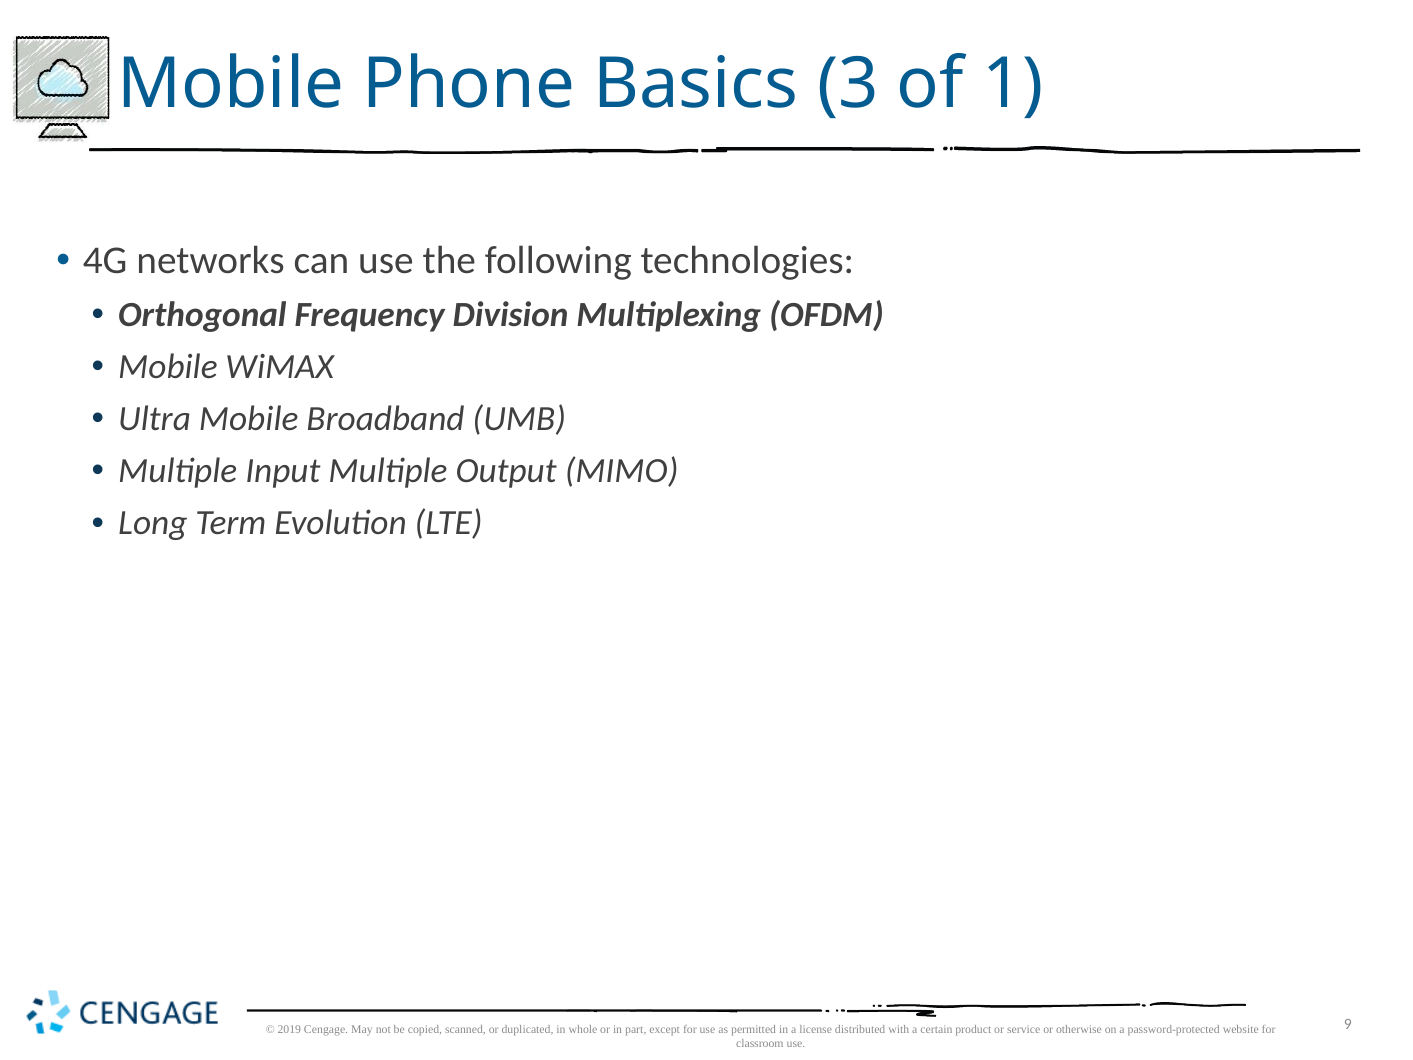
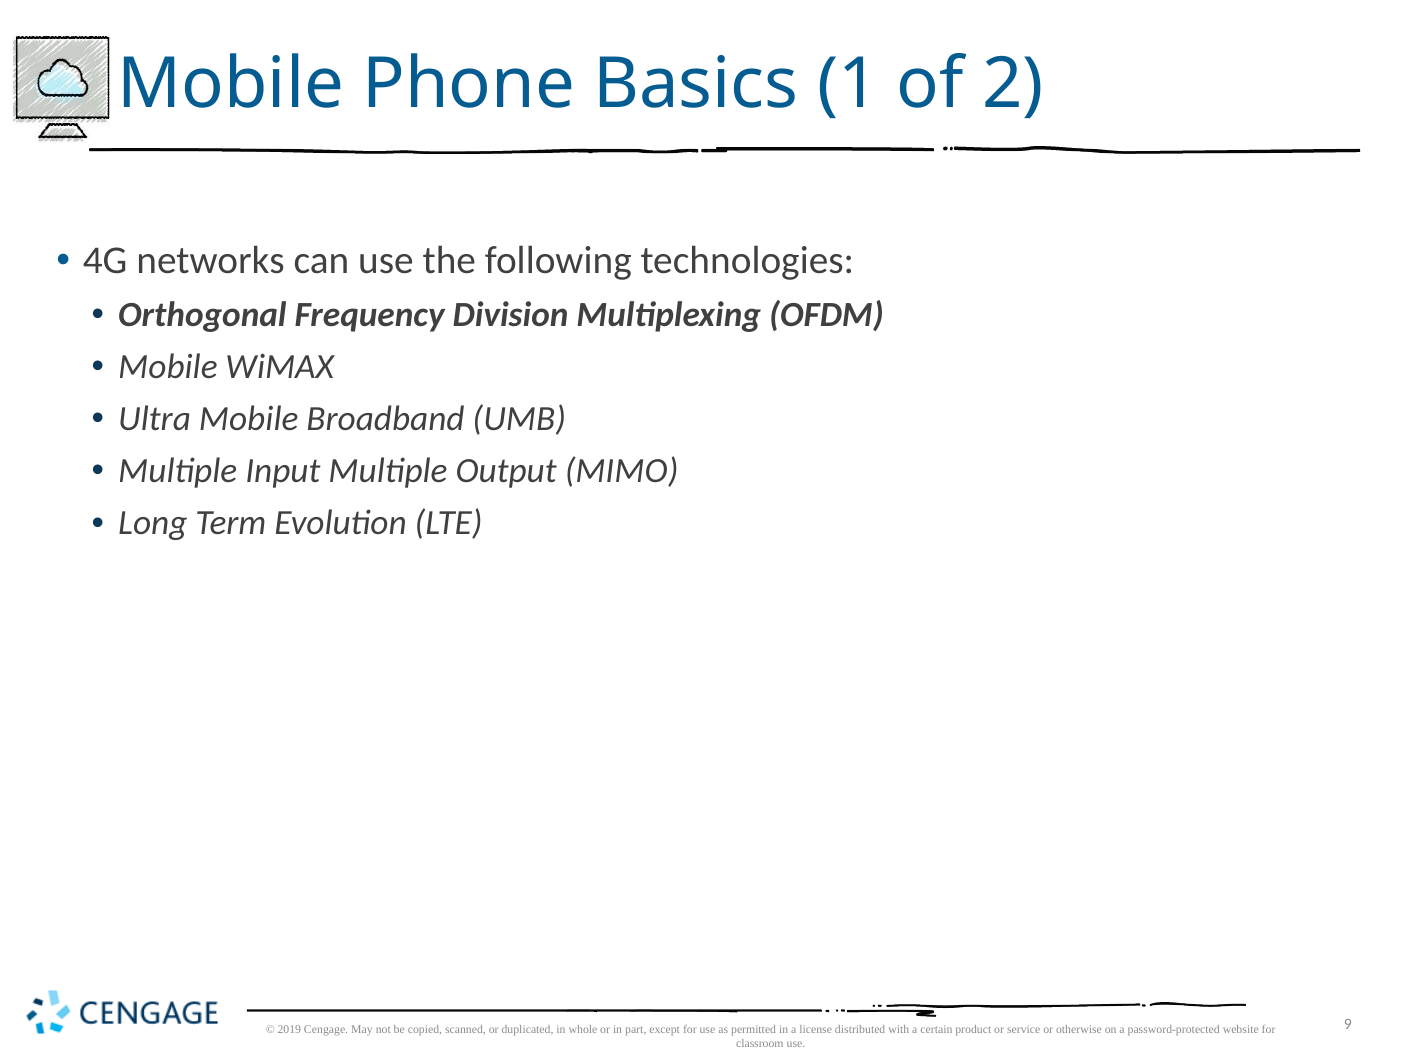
3: 3 -> 1
1: 1 -> 2
